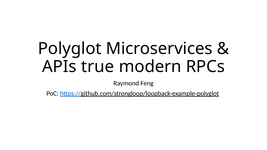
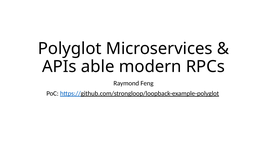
true: true -> able
